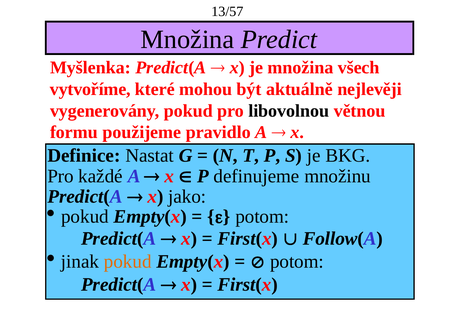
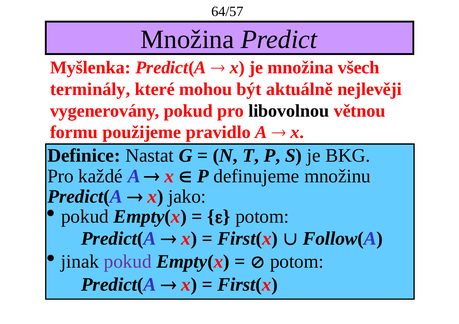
13/57: 13/57 -> 64/57
vytvoříme: vytvoříme -> terminály
pokud at (128, 262) colour: orange -> purple
